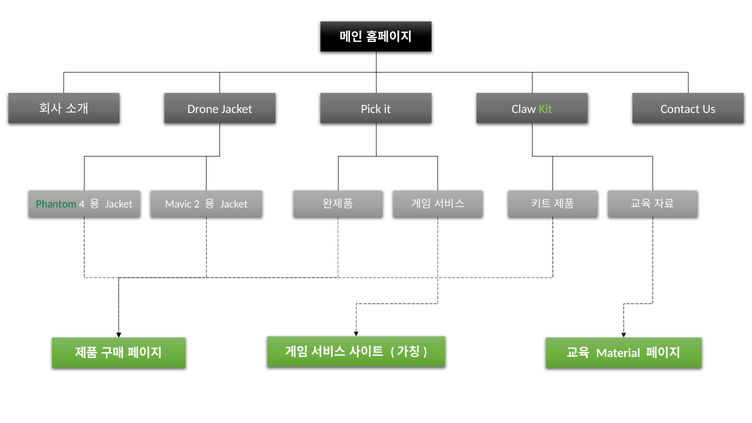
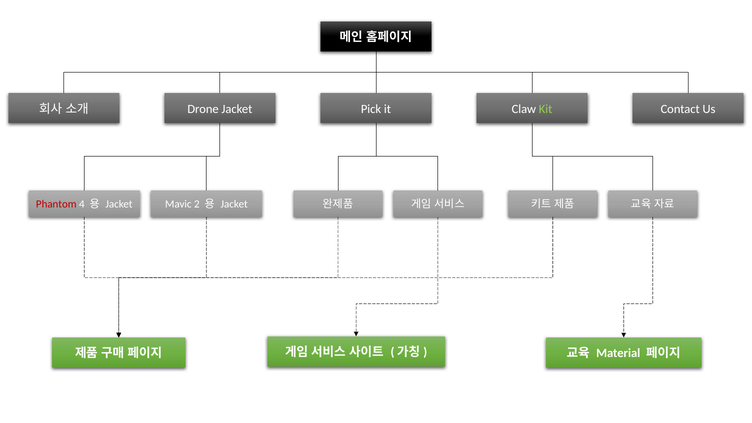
Phantom colour: green -> red
